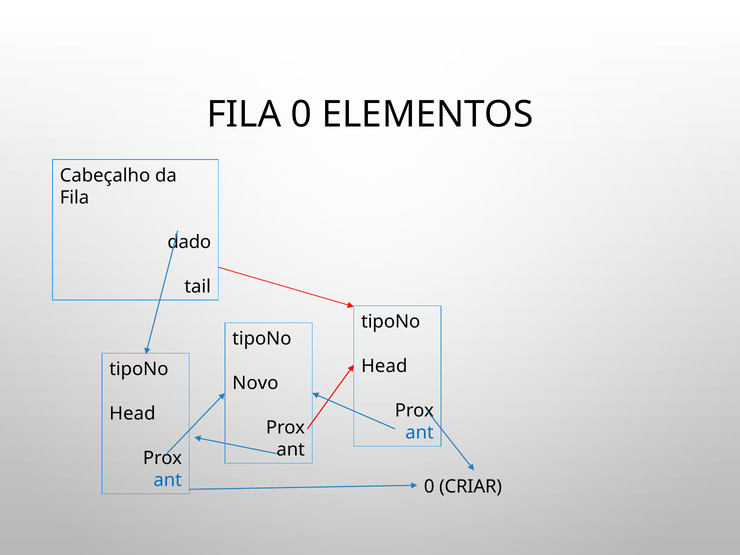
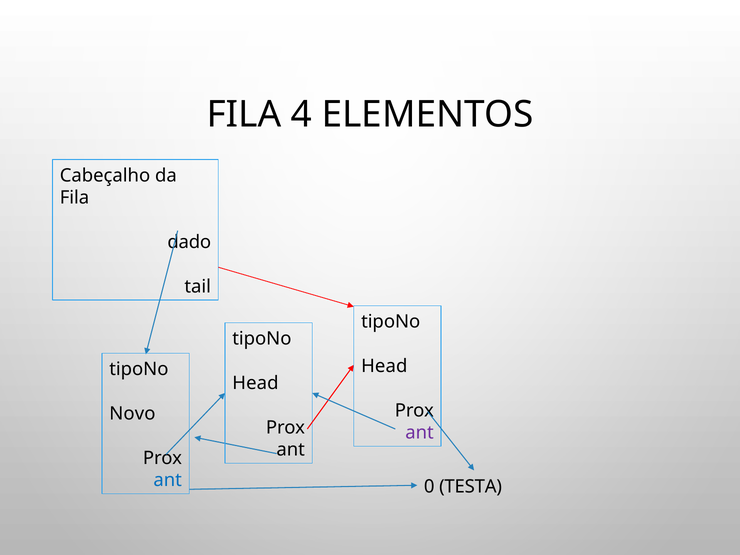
FILA 0: 0 -> 4
Novo at (255, 383): Novo -> Head
Head at (132, 414): Head -> Novo
ant at (419, 433) colour: blue -> purple
CRIAR: CRIAR -> TESTA
